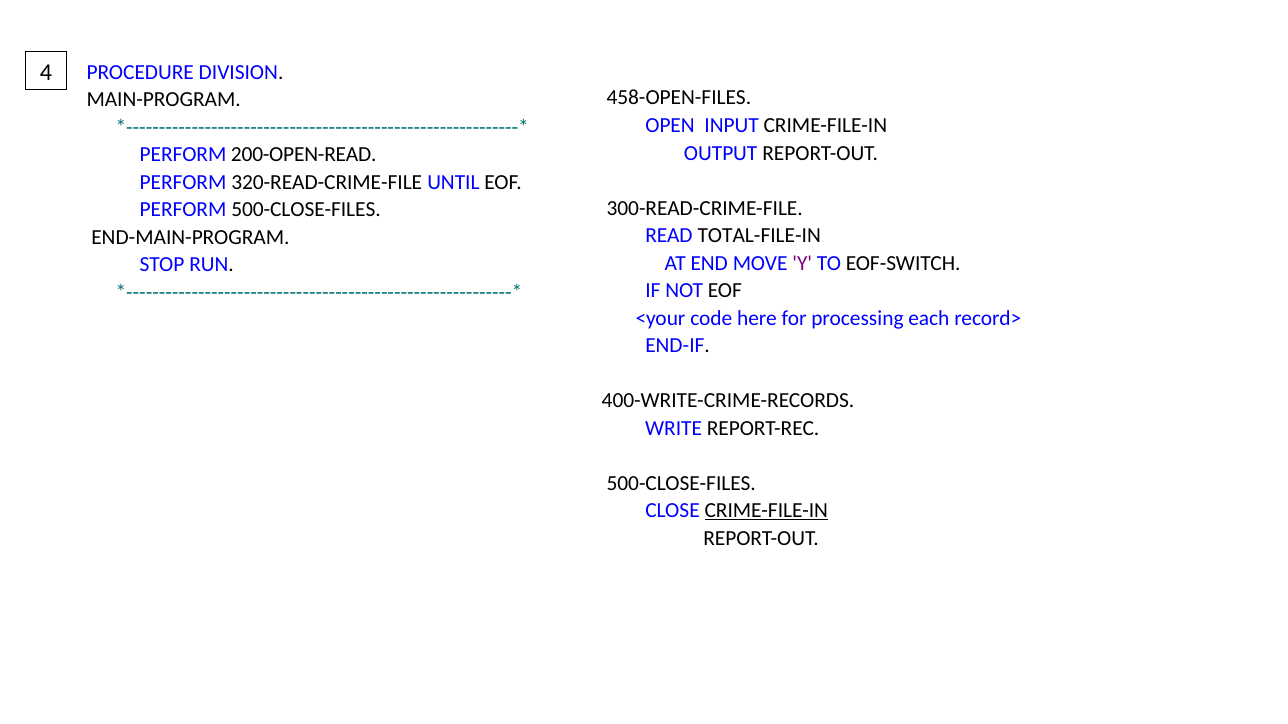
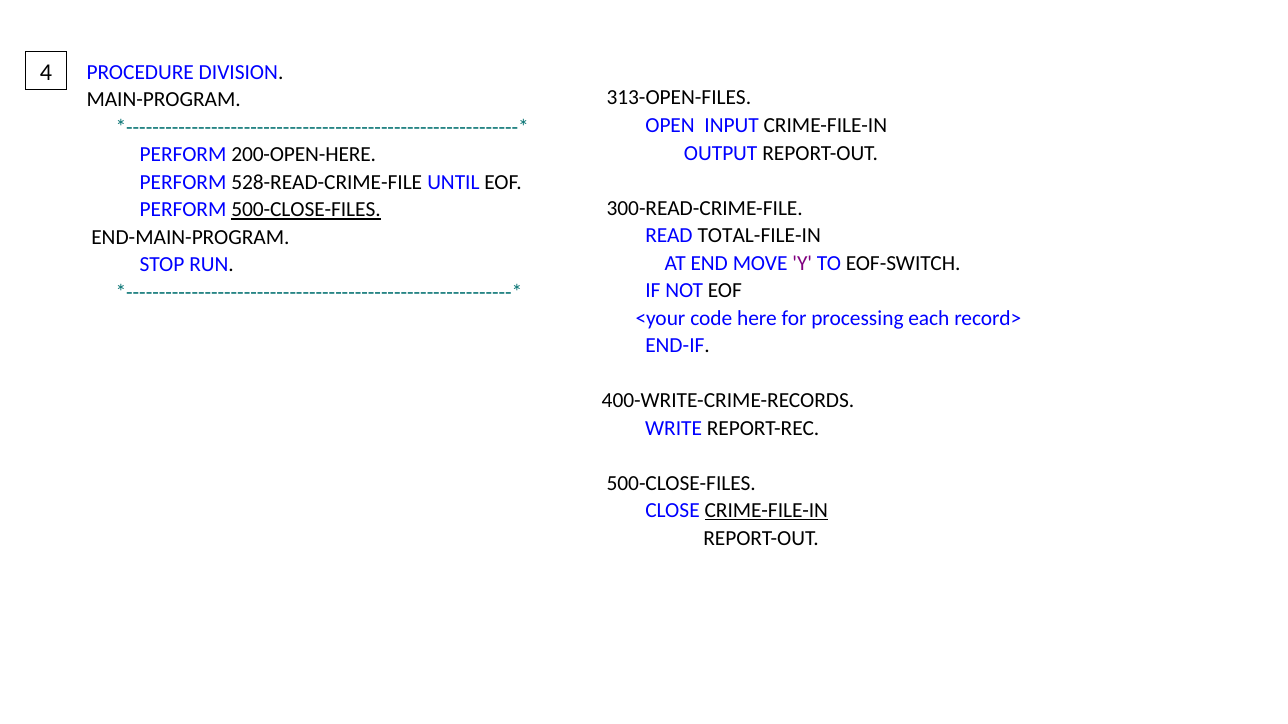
458-OPEN-FILES: 458-OPEN-FILES -> 313-OPEN-FILES
200-OPEN-READ: 200-OPEN-READ -> 200-OPEN-HERE
320-READ-CRIME-FILE: 320-READ-CRIME-FILE -> 528-READ-CRIME-FILE
500-CLOSE-FILES at (306, 210) underline: none -> present
